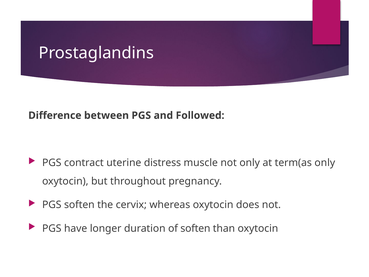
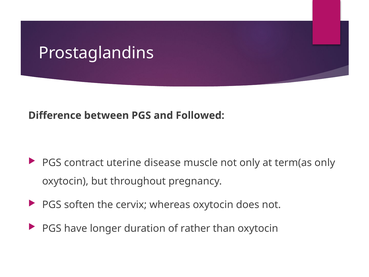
distress: distress -> disease
of soften: soften -> rather
